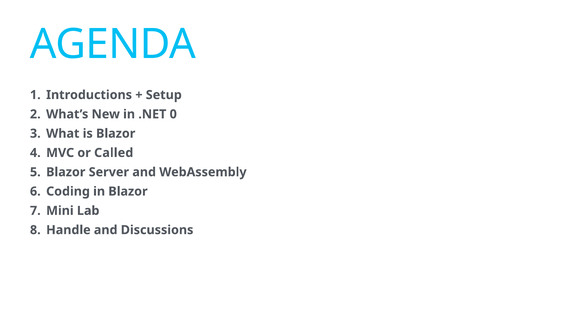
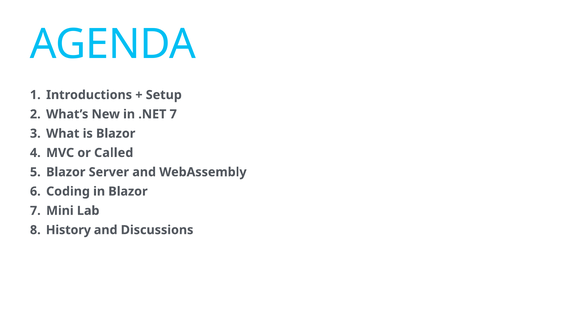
.NET 0: 0 -> 7
Handle: Handle -> History
